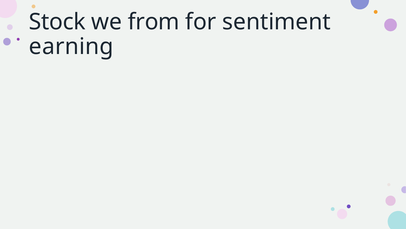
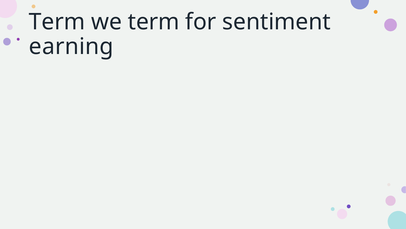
Stock at (57, 22): Stock -> Term
we from: from -> term
